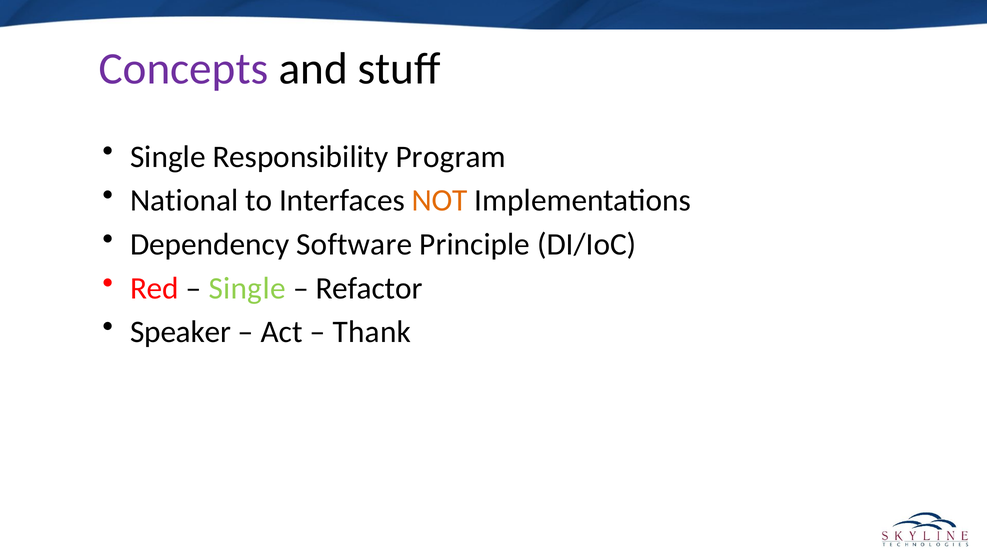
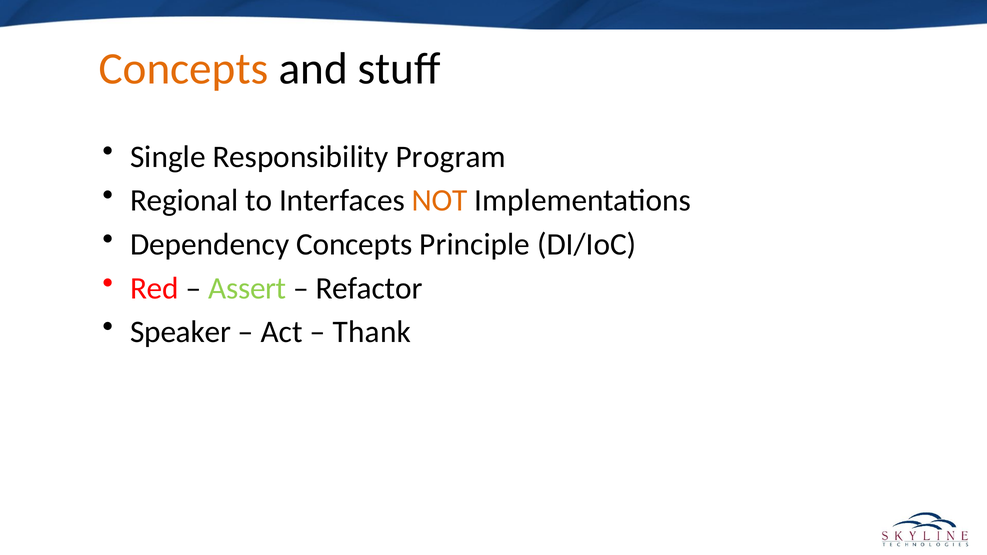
Concepts at (184, 69) colour: purple -> orange
National: National -> Regional
Dependency Software: Software -> Concepts
Single at (247, 288): Single -> Assert
